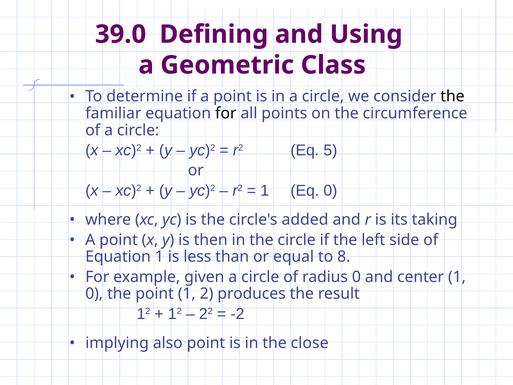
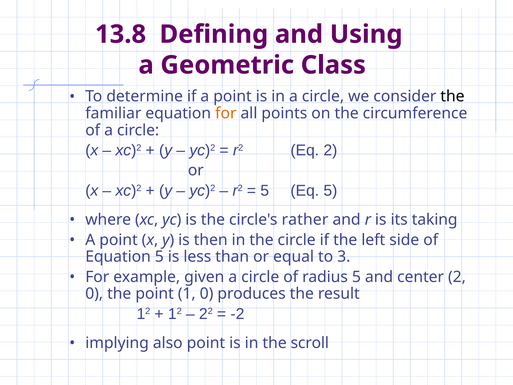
39.0: 39.0 -> 13.8
for at (226, 113) colour: black -> orange
Eq 5: 5 -> 2
1 at (265, 190): 1 -> 5
Eq 0: 0 -> 5
added: added -> rather
Equation 1: 1 -> 5
8: 8 -> 3
radius 0: 0 -> 5
center 1: 1 -> 2
1 2: 2 -> 0
close: close -> scroll
